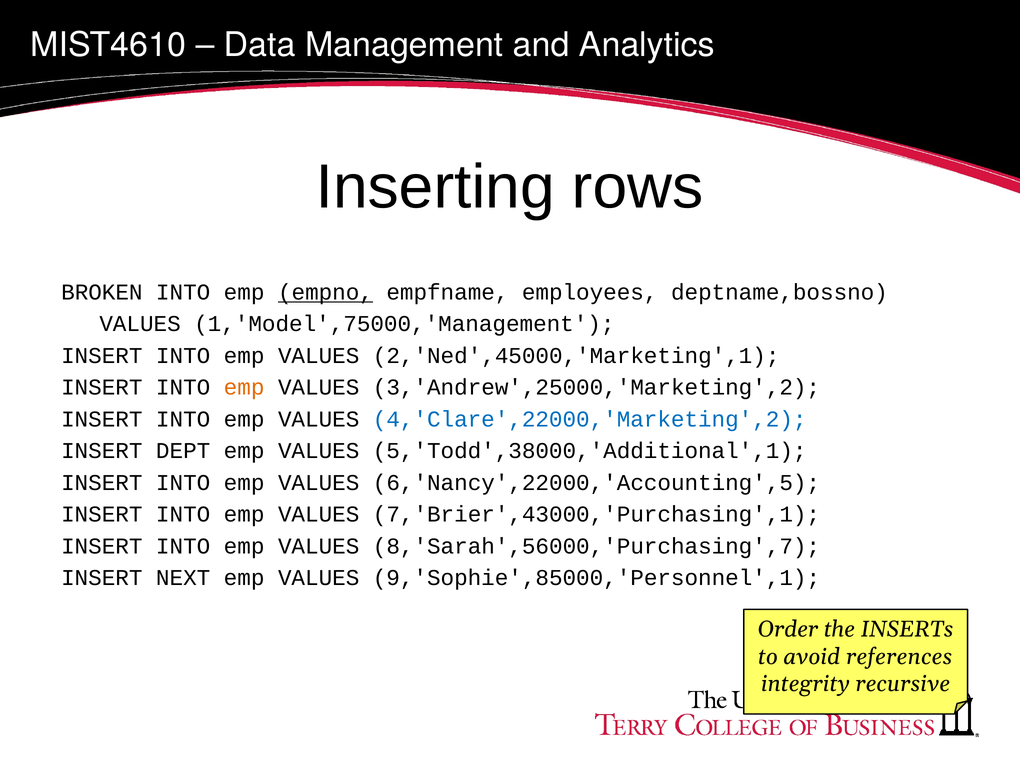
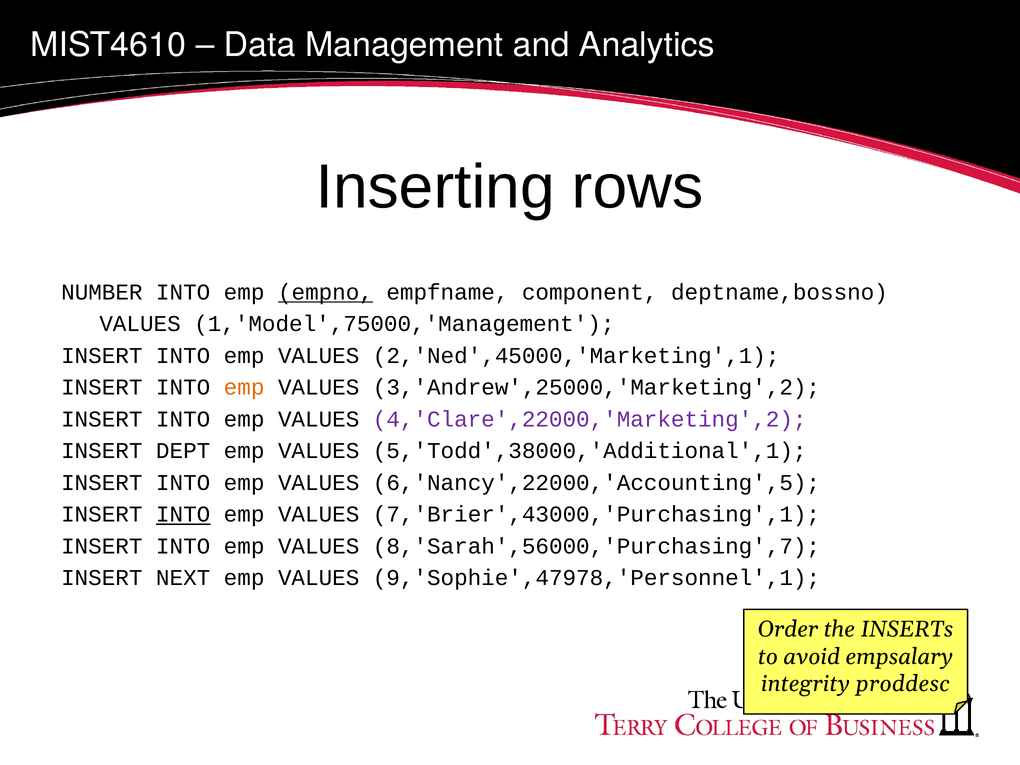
BROKEN: BROKEN -> NUMBER
employees: employees -> component
4,'Clare',22000,'Marketing',2 colour: blue -> purple
INTO at (183, 514) underline: none -> present
9,'Sophie',85000,'Personnel',1: 9,'Sophie',85000,'Personnel',1 -> 9,'Sophie',47978,'Personnel',1
references: references -> empsalary
recursive: recursive -> proddesc
